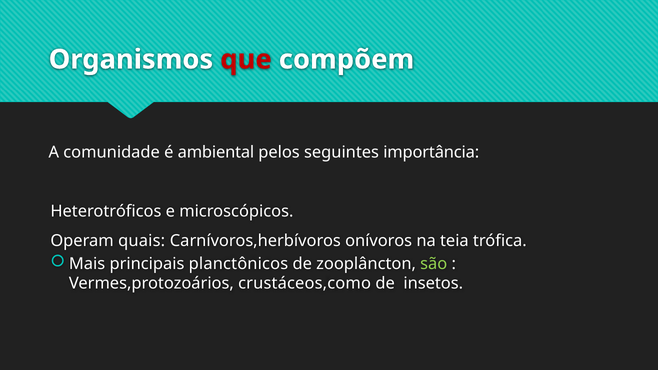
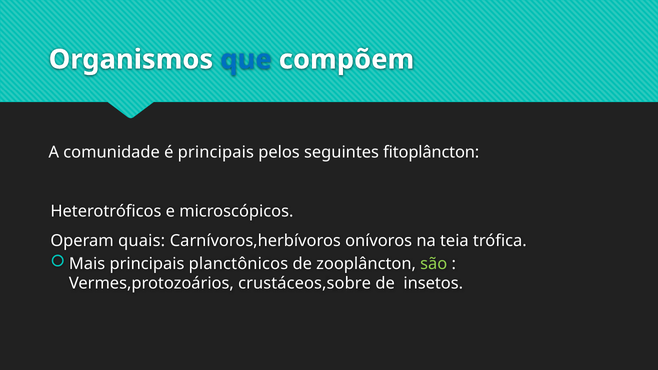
que colour: red -> blue
é ambiental: ambiental -> principais
importância: importância -> fitoplâncton
crustáceos,como: crustáceos,como -> crustáceos,sobre
